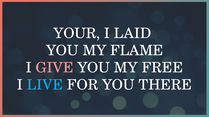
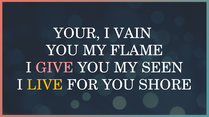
LAID: LAID -> VAIN
FREE: FREE -> SEEN
LIVE colour: light blue -> yellow
THERE: THERE -> SHORE
